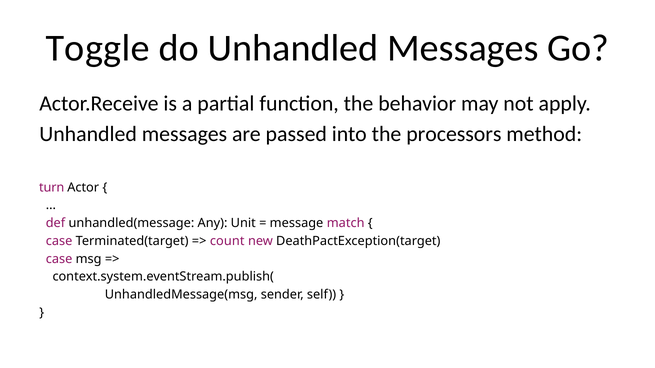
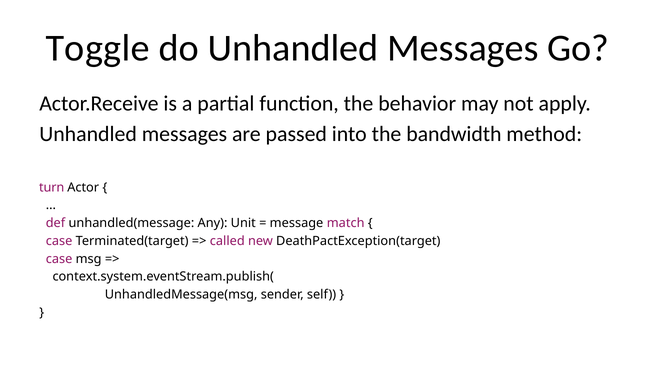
processors: processors -> bandwidth
count: count -> called
